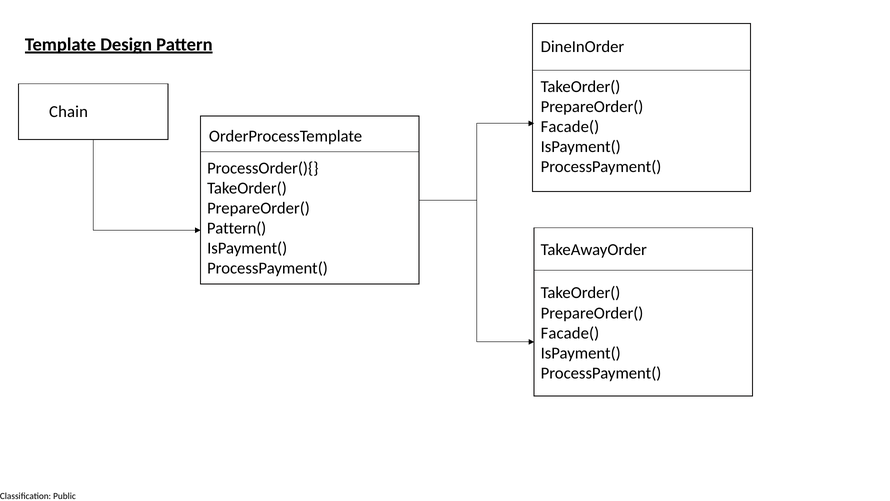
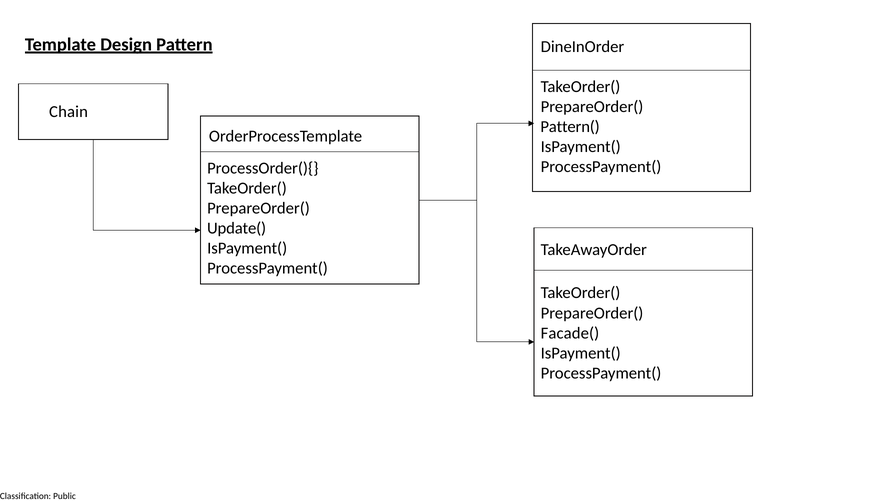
Facade( at (570, 127): Facade( -> Pattern(
Pattern(: Pattern( -> Update(
